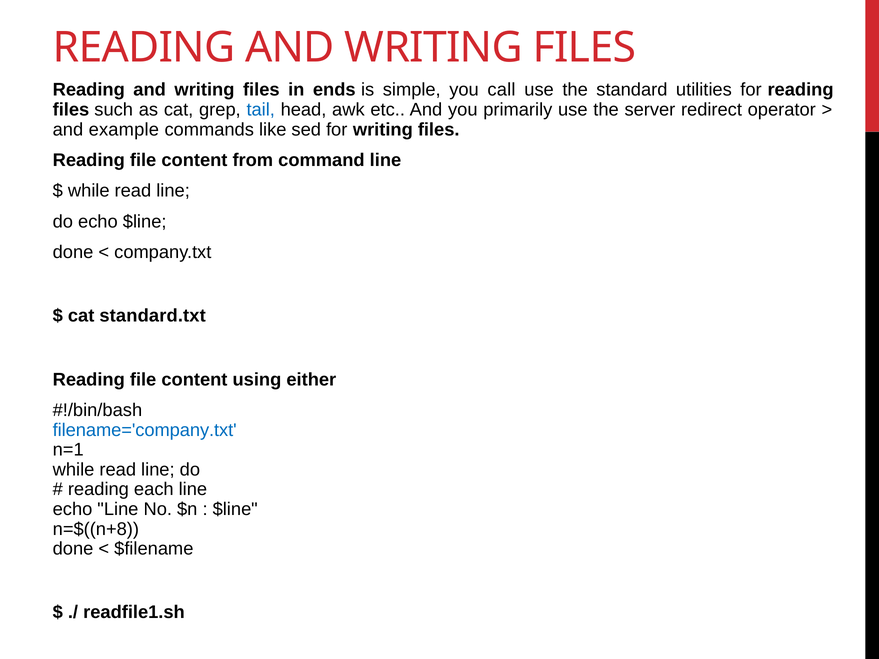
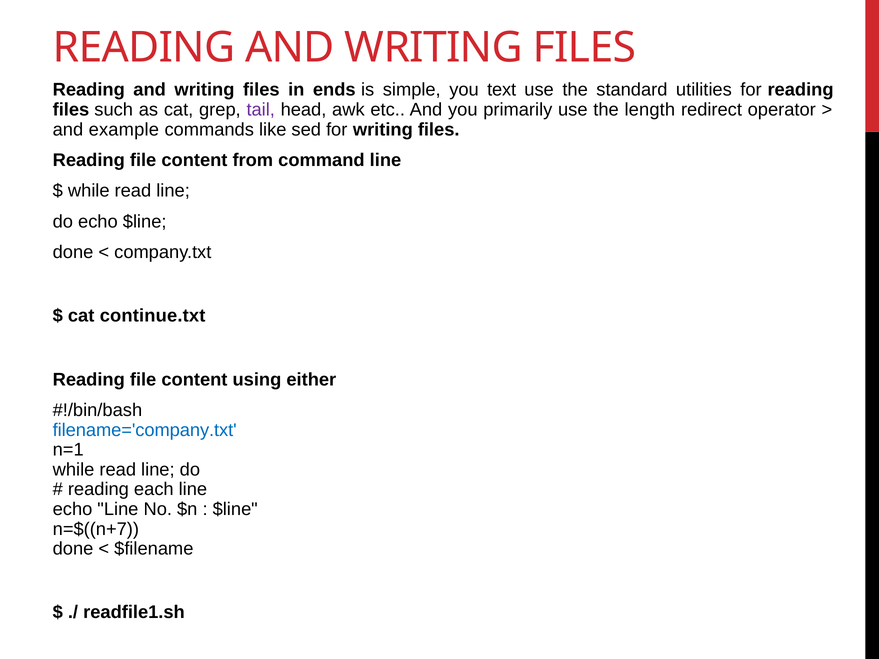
call: call -> text
tail colour: blue -> purple
server: server -> length
standard.txt: standard.txt -> continue.txt
n=$((n+8: n=$((n+8 -> n=$((n+7
